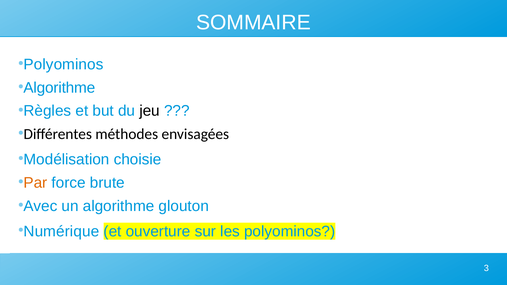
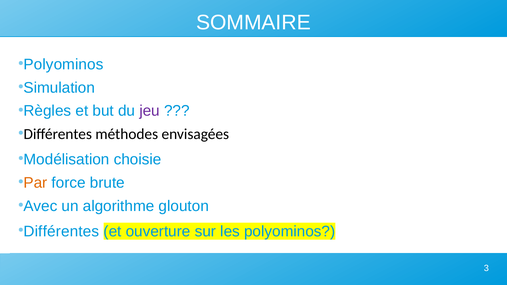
Algorithme at (59, 88): Algorithme -> Simulation
jeu colour: black -> purple
Numérique at (61, 232): Numérique -> Différentes
